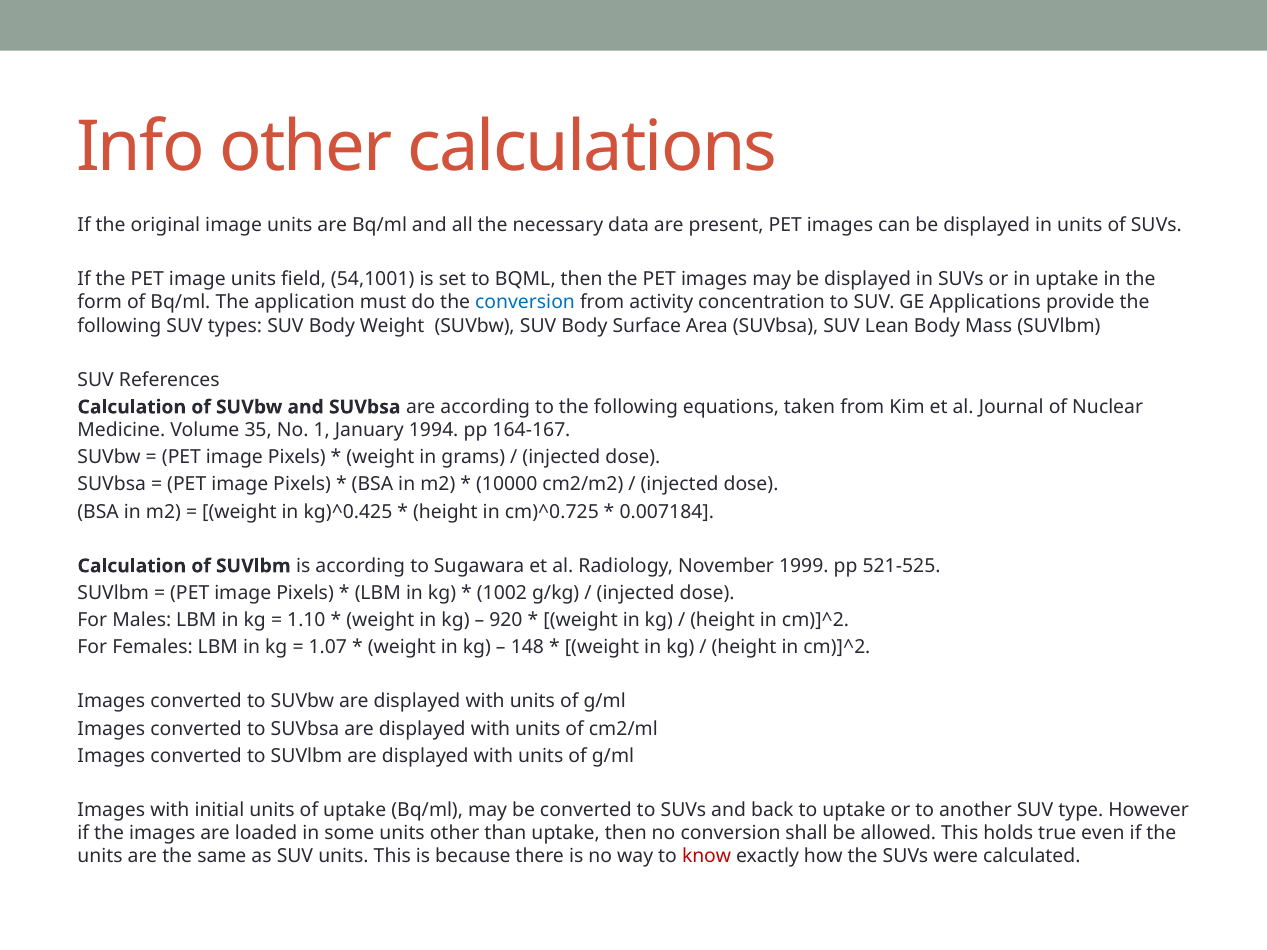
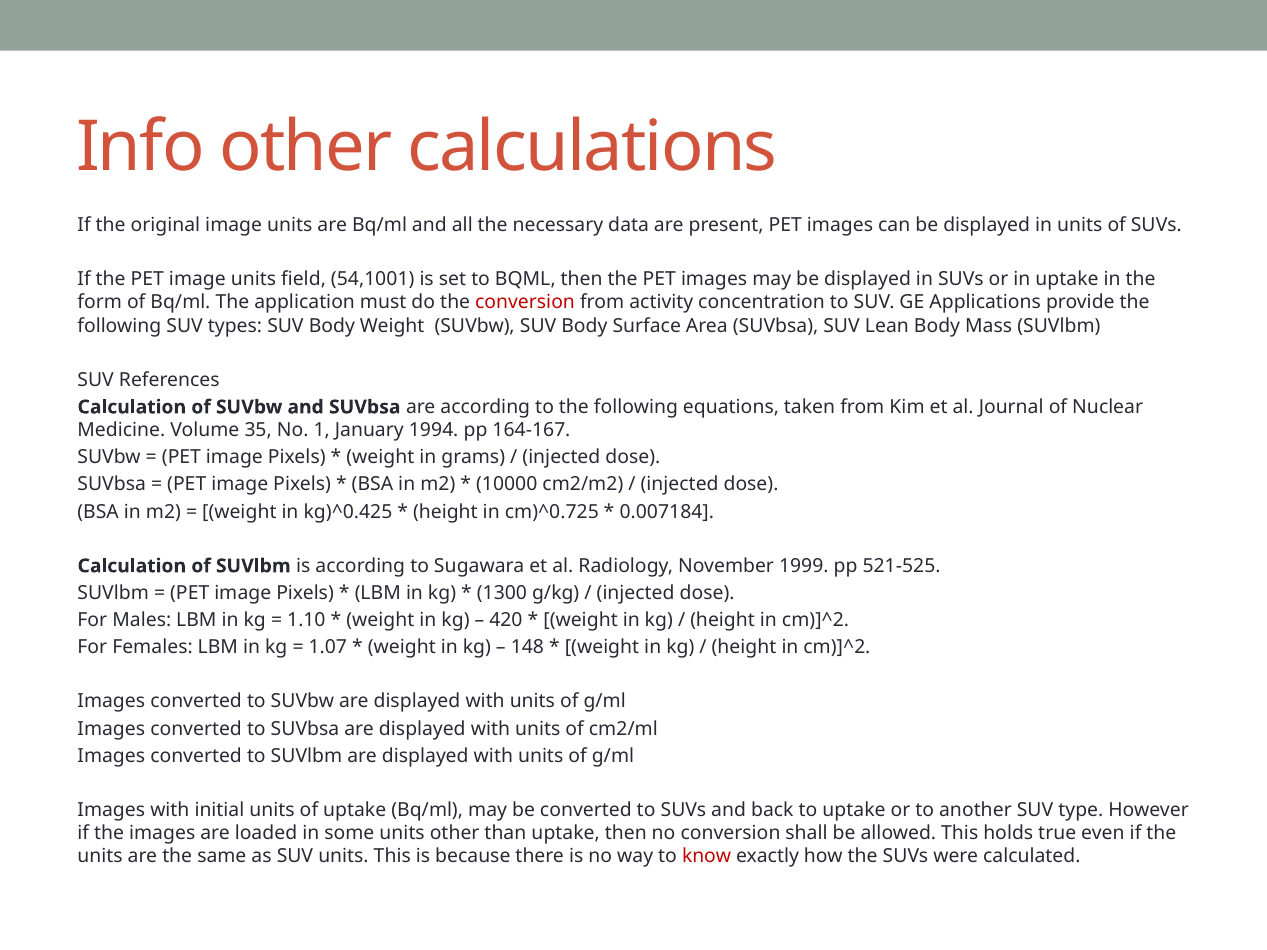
conversion at (525, 303) colour: blue -> red
1002: 1002 -> 1300
920: 920 -> 420
